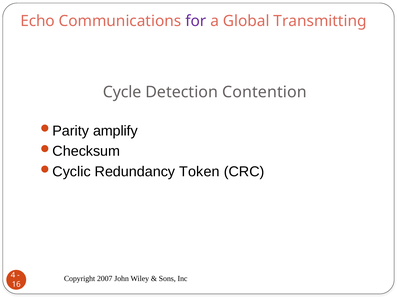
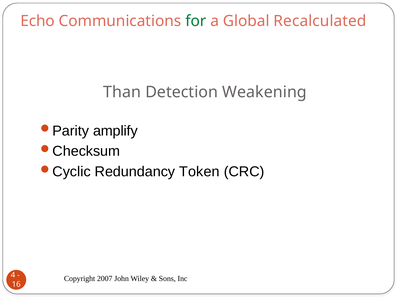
for colour: purple -> green
Transmitting: Transmitting -> Recalculated
Cycle: Cycle -> Than
Contention: Contention -> Weakening
